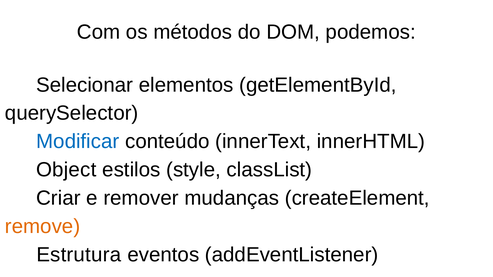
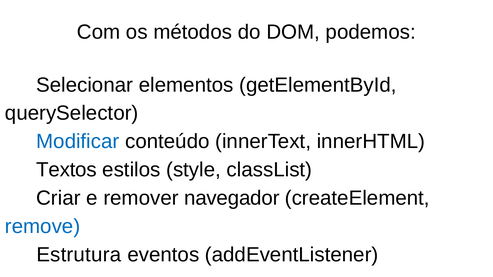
Object: Object -> Textos
mudanças: mudanças -> navegador
remove colour: orange -> blue
